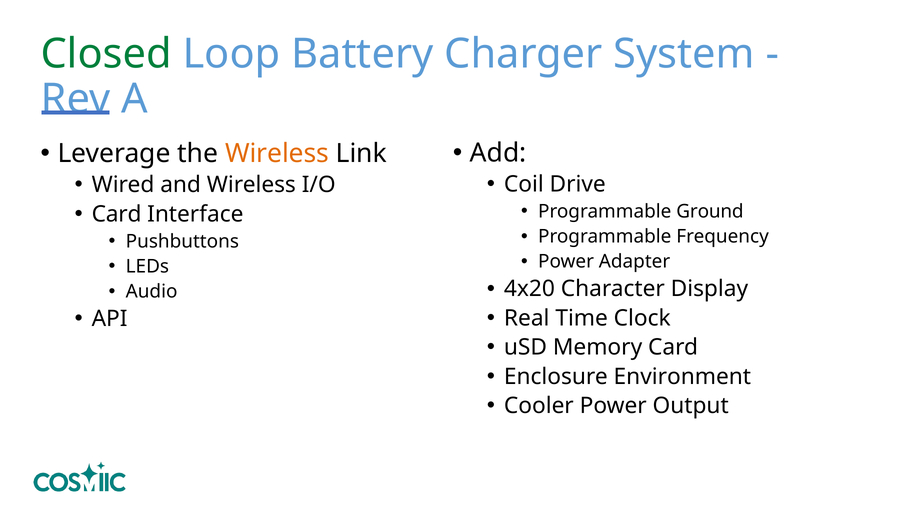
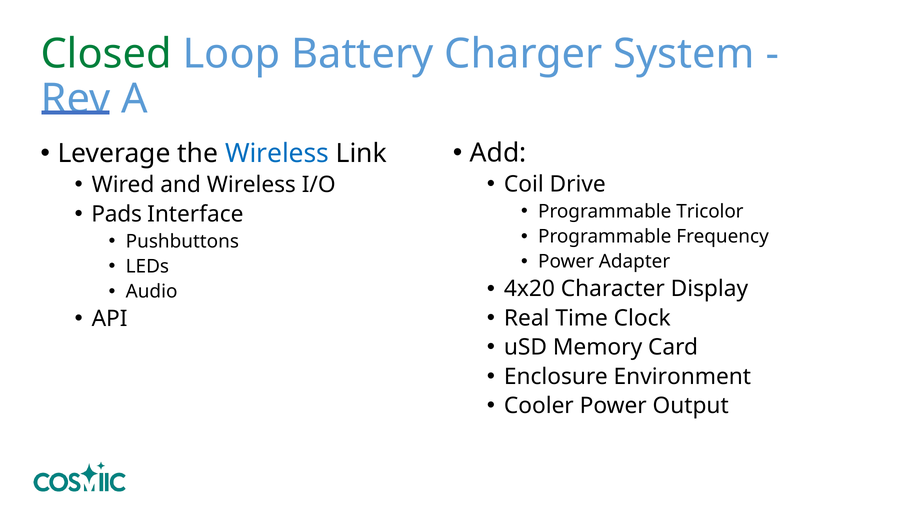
Wireless at (277, 154) colour: orange -> blue
Ground: Ground -> Tricolor
Card at (117, 214): Card -> Pads
